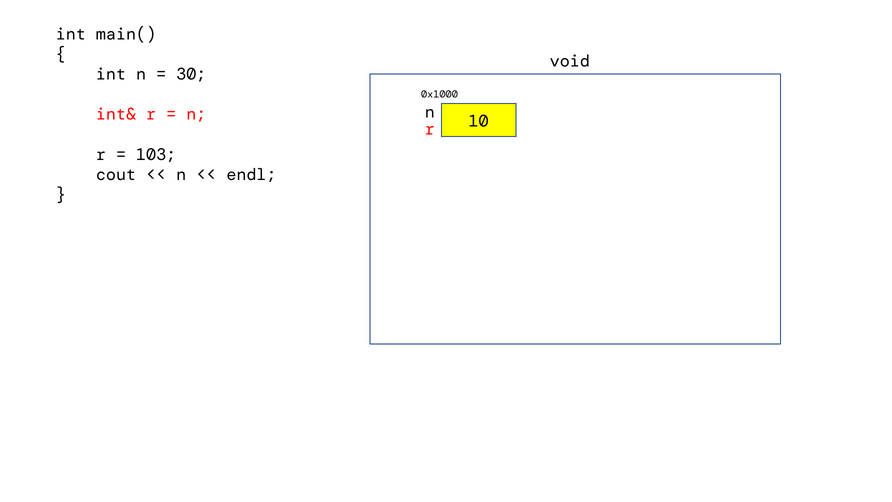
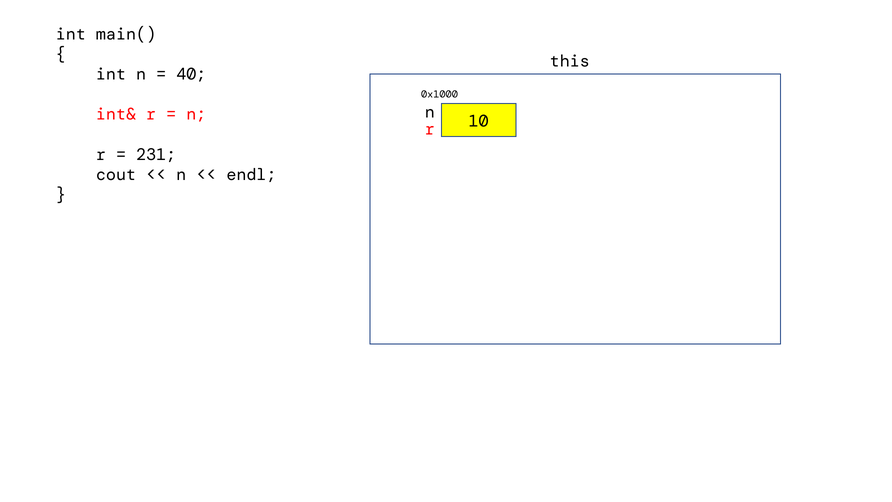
void: void -> this
30: 30 -> 40
103: 103 -> 231
